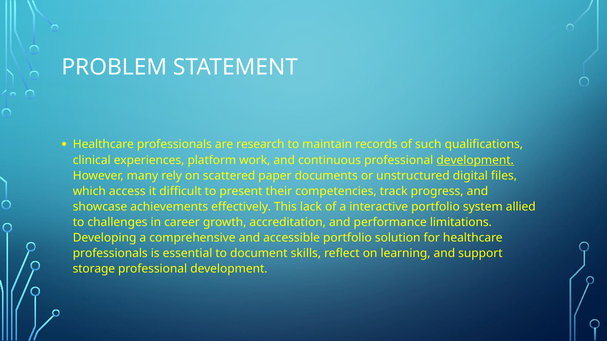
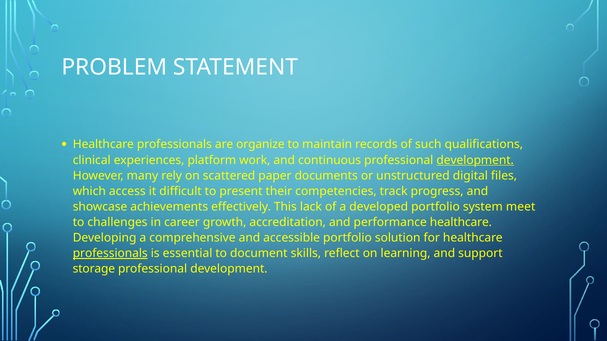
research: research -> organize
interactive: interactive -> developed
allied: allied -> meet
performance limitations: limitations -> healthcare
professionals at (110, 254) underline: none -> present
